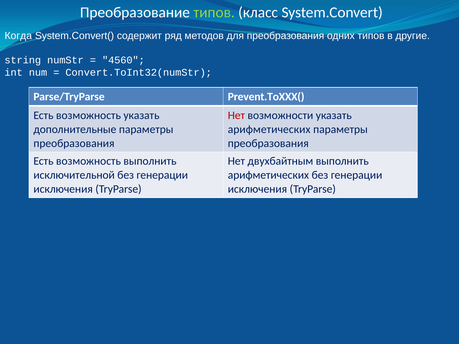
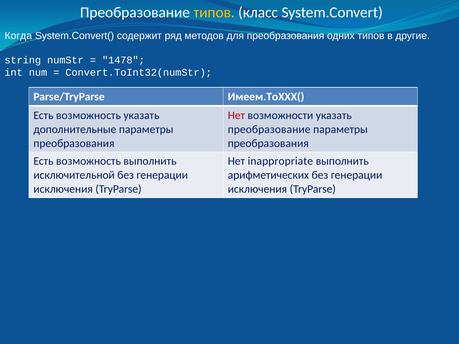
типов at (214, 12) colour: light green -> yellow
4560: 4560 -> 1478
Prevent.ToXXX(: Prevent.ToXXX( -> Имеем.ToXXX(
арифметических at (269, 129): арифметических -> преобразование
двухбайтным: двухбайтным -> inappropriate
